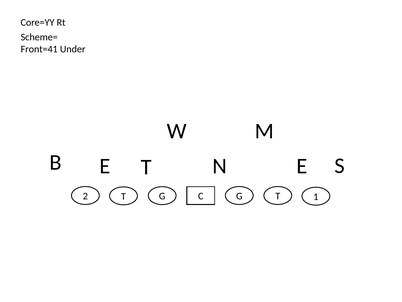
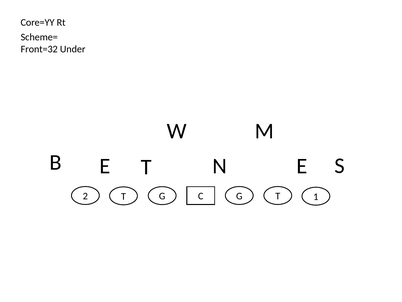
Front=41: Front=41 -> Front=32
